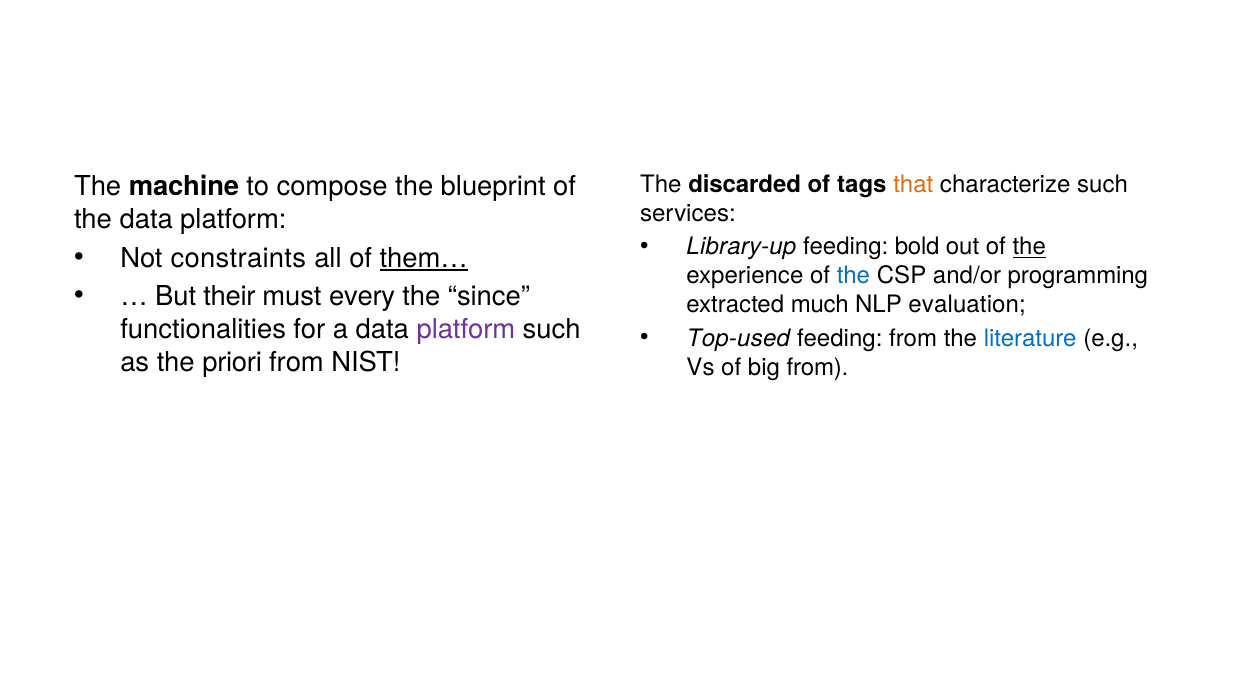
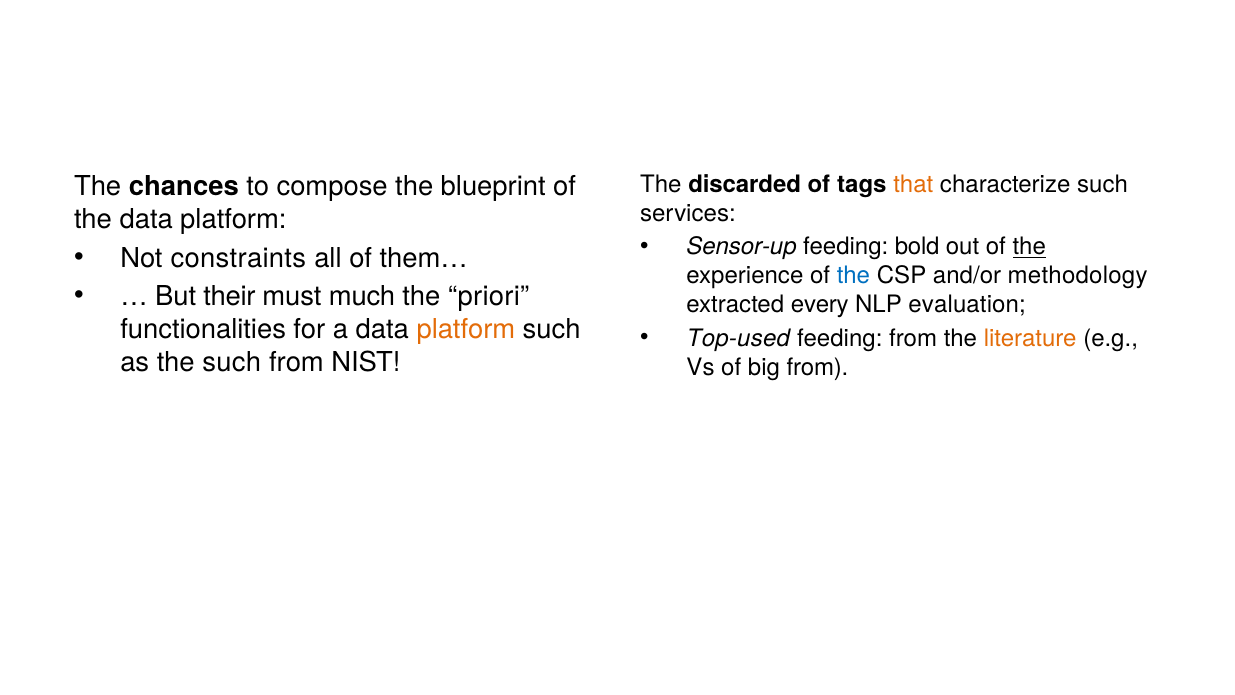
machine: machine -> chances
Library-up: Library-up -> Sensor-up
them… underline: present -> none
programming: programming -> methodology
every: every -> much
since: since -> priori
much: much -> every
platform at (466, 329) colour: purple -> orange
literature colour: blue -> orange
the priori: priori -> such
